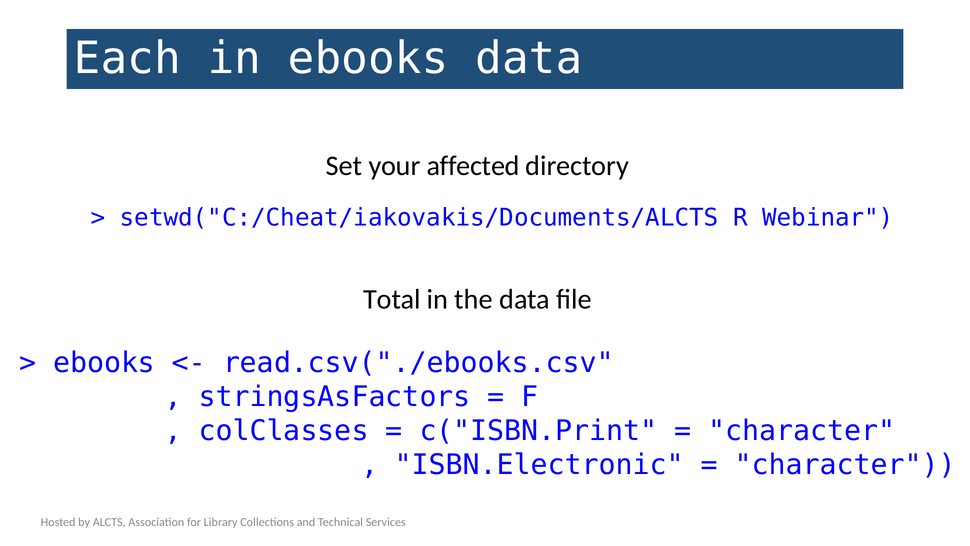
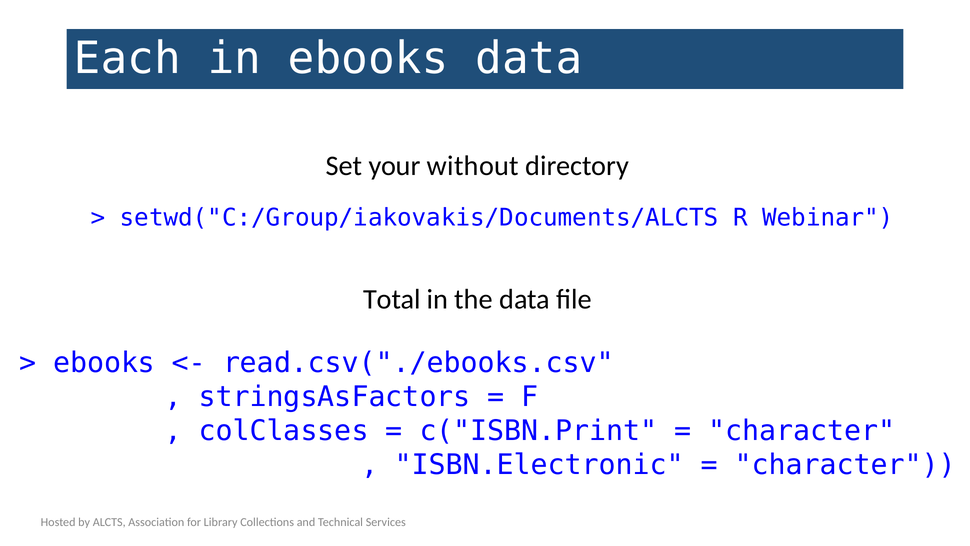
affected: affected -> without
setwd("C:/Cheat/iakovakis/Documents/ALCTS: setwd("C:/Cheat/iakovakis/Documents/ALCTS -> setwd("C:/Group/iakovakis/Documents/ALCTS
